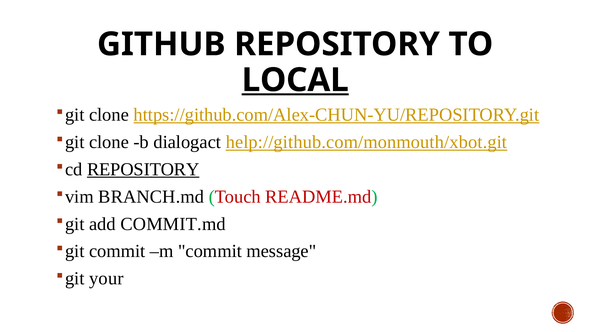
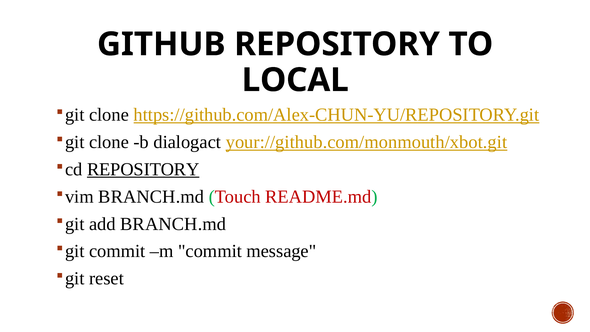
LOCAL underline: present -> none
help://github.com/monmouth/xbot.git: help://github.com/monmouth/xbot.git -> your://github.com/monmouth/xbot.git
add COMMIT.md: COMMIT.md -> BRANCH.md
your: your -> reset
